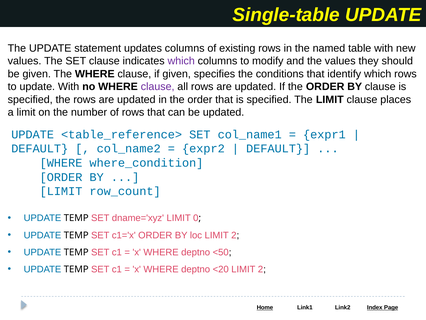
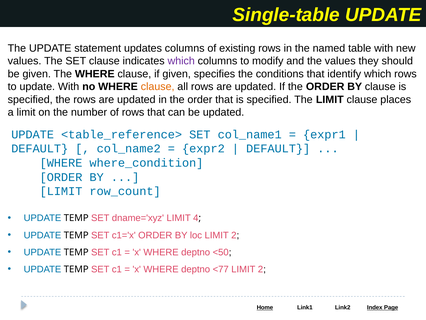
clause at (158, 87) colour: purple -> orange
0: 0 -> 4
<20: <20 -> <77
